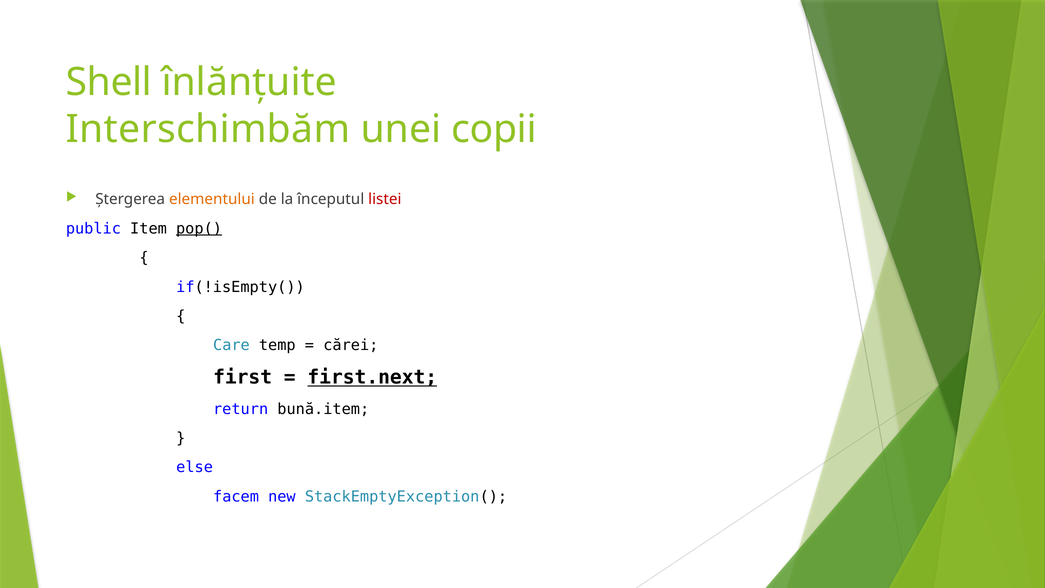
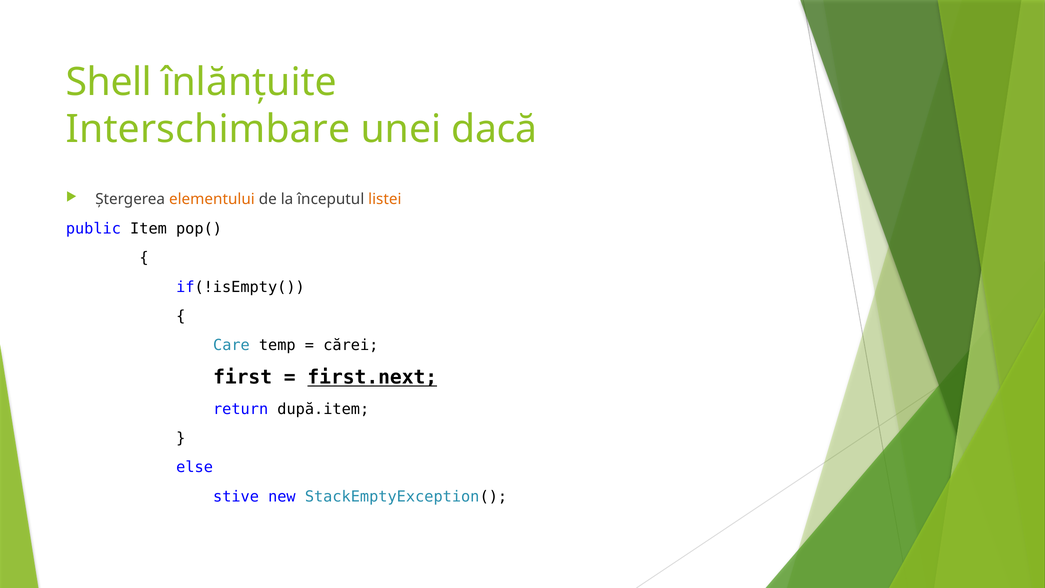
Interschimbăm: Interschimbăm -> Interschimbare
copii: copii -> dacă
listei colour: red -> orange
pop( underline: present -> none
bună.item: bună.item -> după.item
facem: facem -> stive
